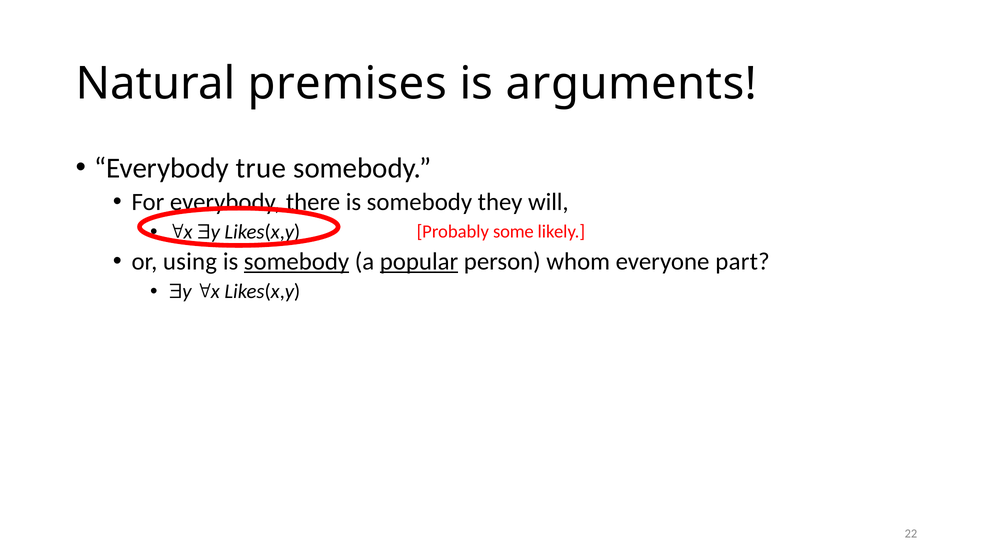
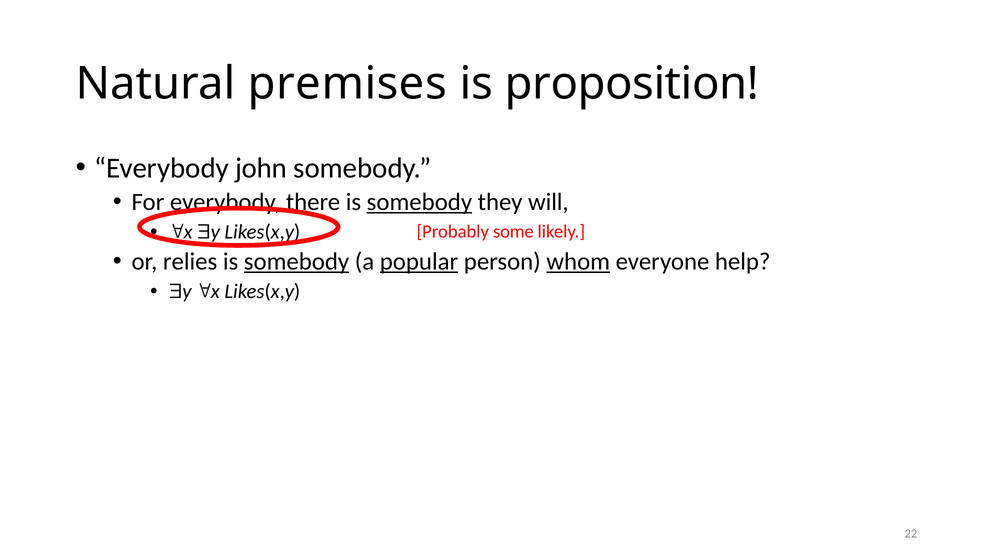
arguments: arguments -> proposition
true: true -> john
somebody at (419, 202) underline: none -> present
using: using -> relies
whom underline: none -> present
part: part -> help
